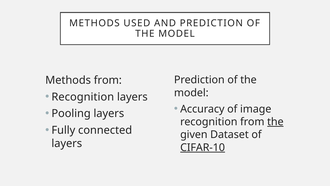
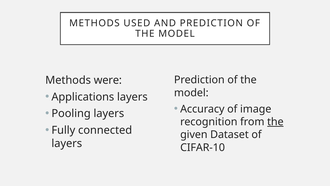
Methods from: from -> were
Recognition at (83, 97): Recognition -> Applications
CIFAR-10 underline: present -> none
